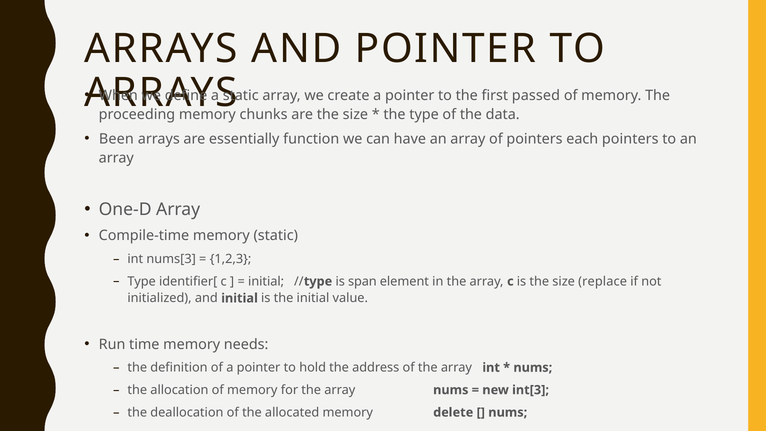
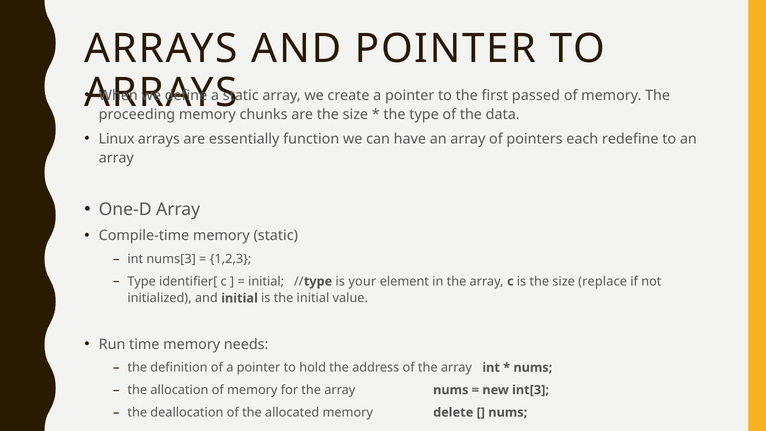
Been: Been -> Linux
each pointers: pointers -> redefine
span: span -> your
